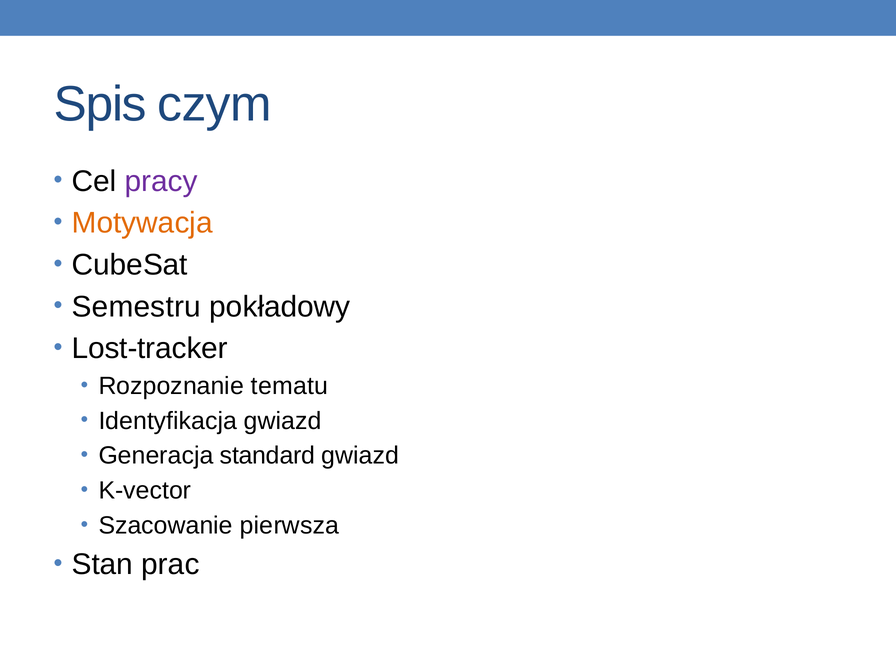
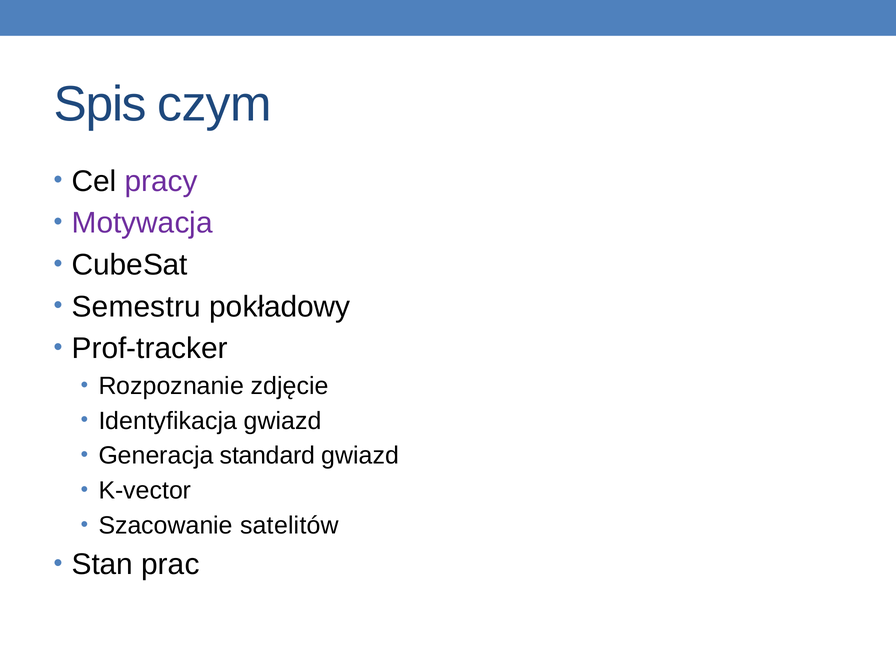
Motywacja colour: orange -> purple
Lost-tracker: Lost-tracker -> Prof-tracker
tematu: tematu -> zdjęcie
pierwsza: pierwsza -> satelitów
